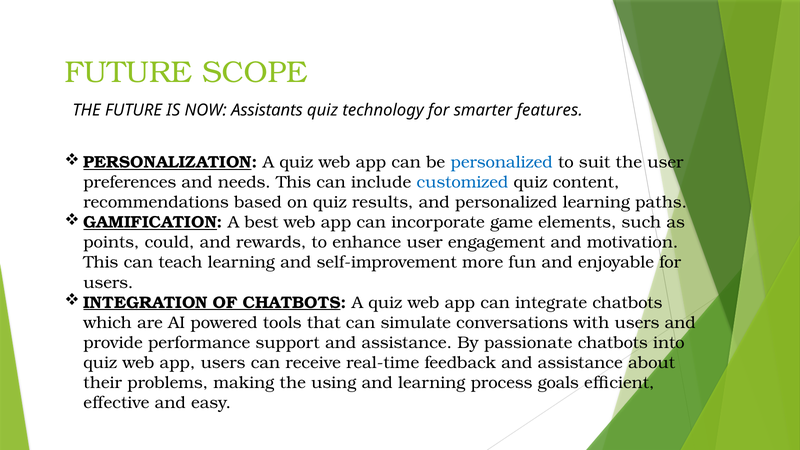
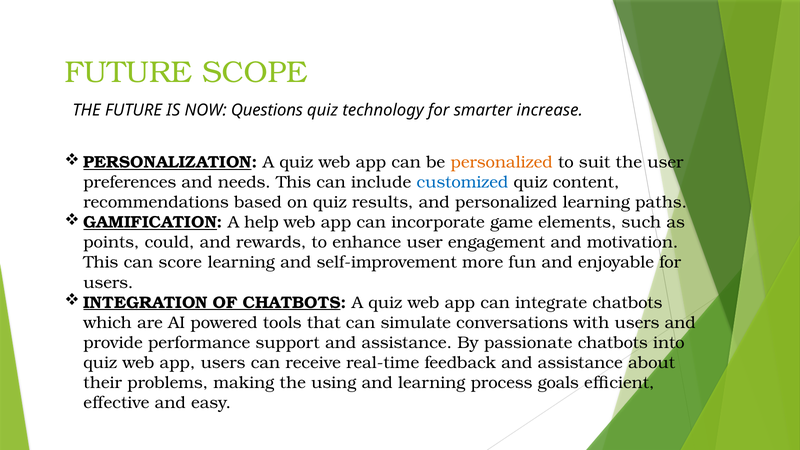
Assistants: Assistants -> Questions
features: features -> increase
personalized at (502, 162) colour: blue -> orange
best: best -> help
teach: teach -> score
